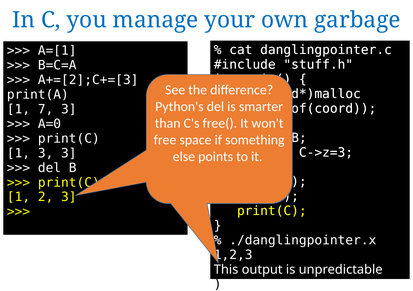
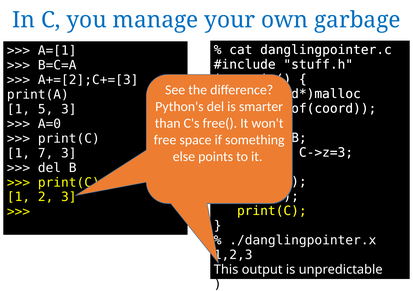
7: 7 -> 5
1 3: 3 -> 7
